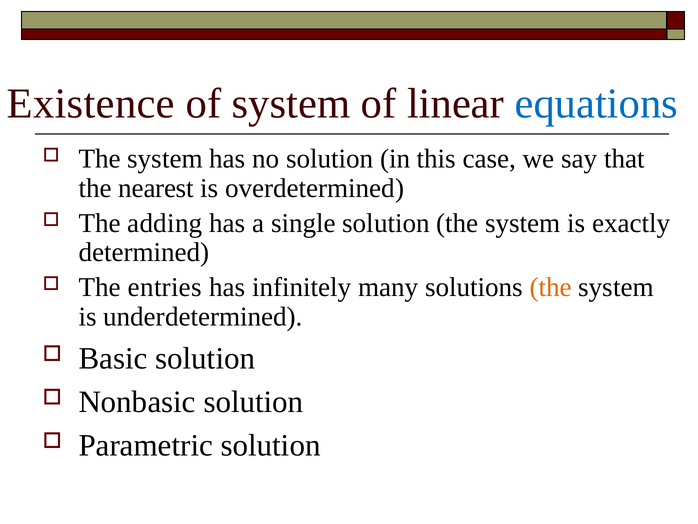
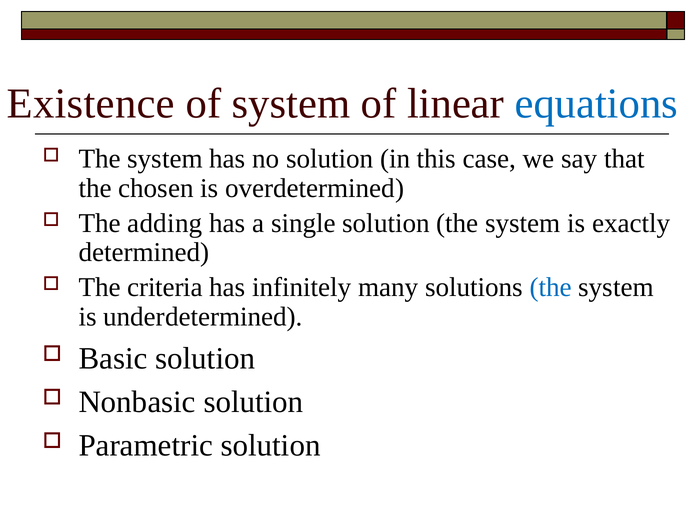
nearest: nearest -> chosen
entries: entries -> criteria
the at (551, 287) colour: orange -> blue
